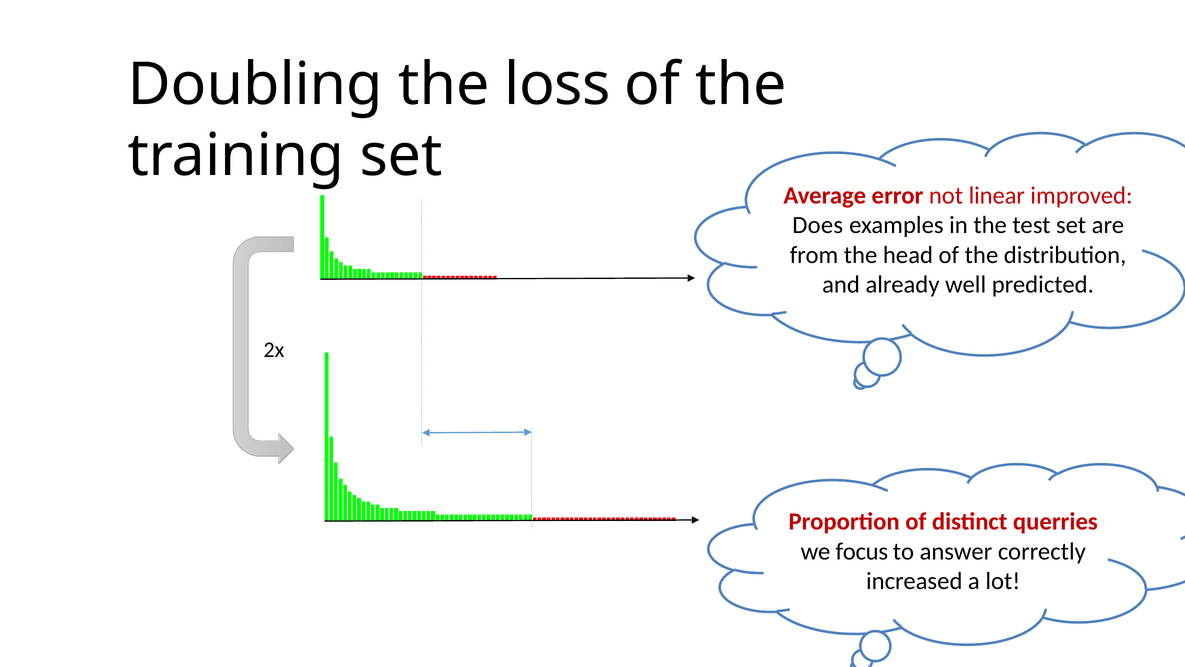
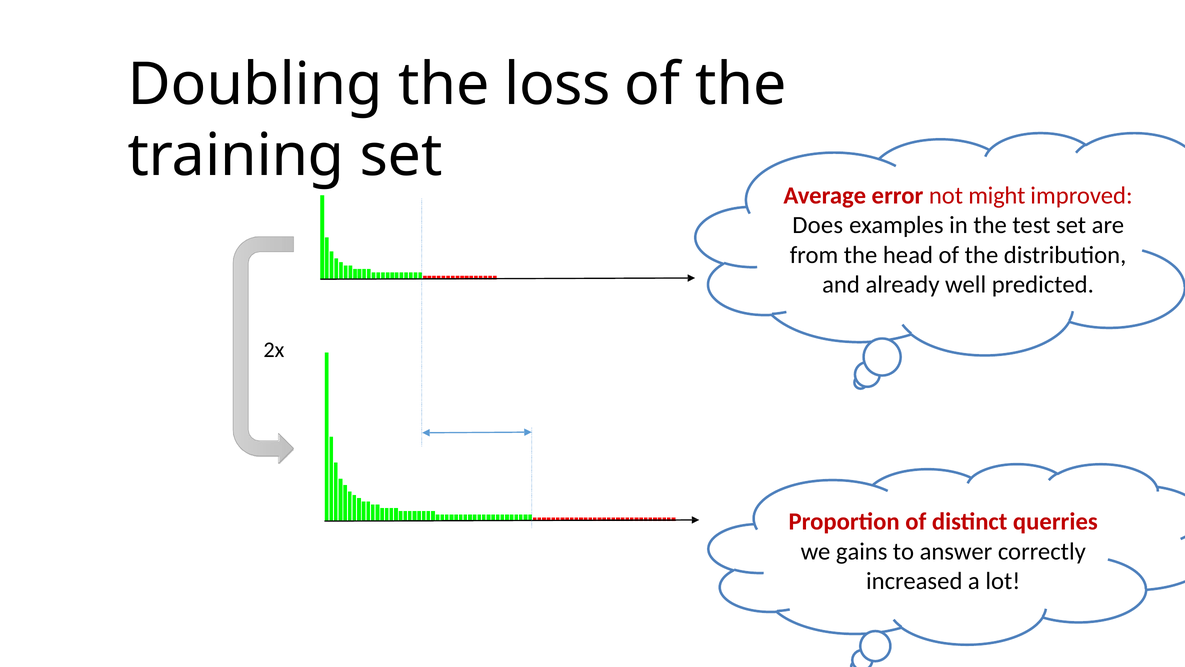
linear: linear -> might
focus: focus -> gains
